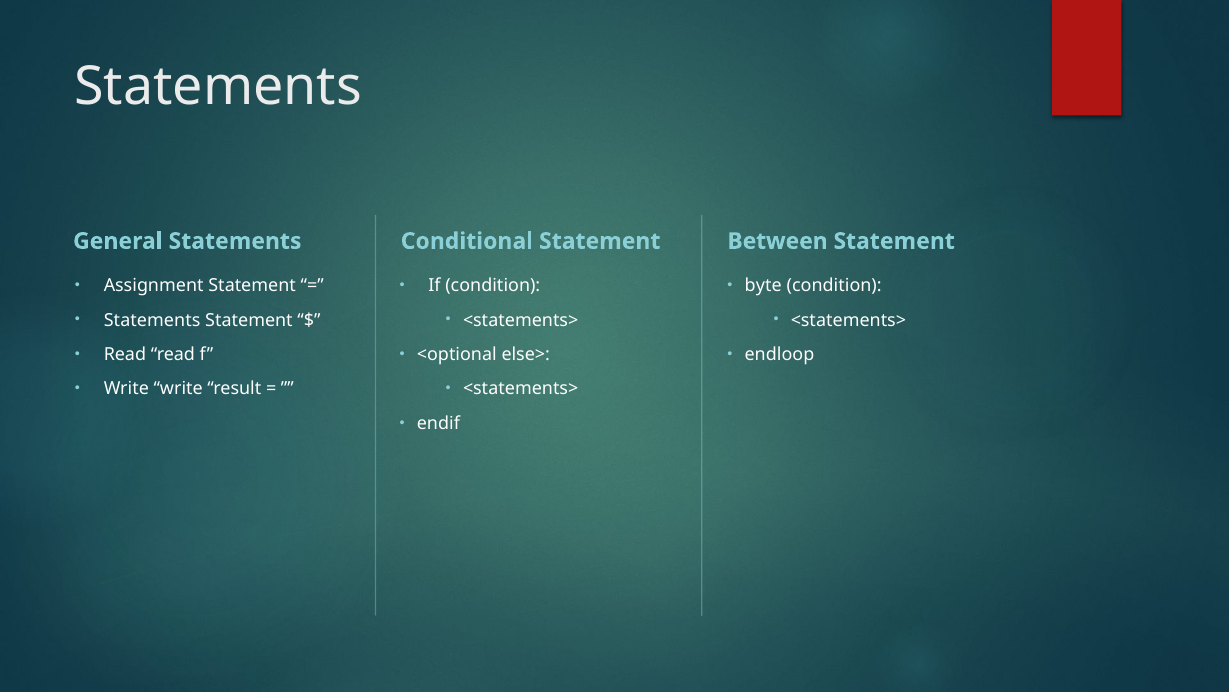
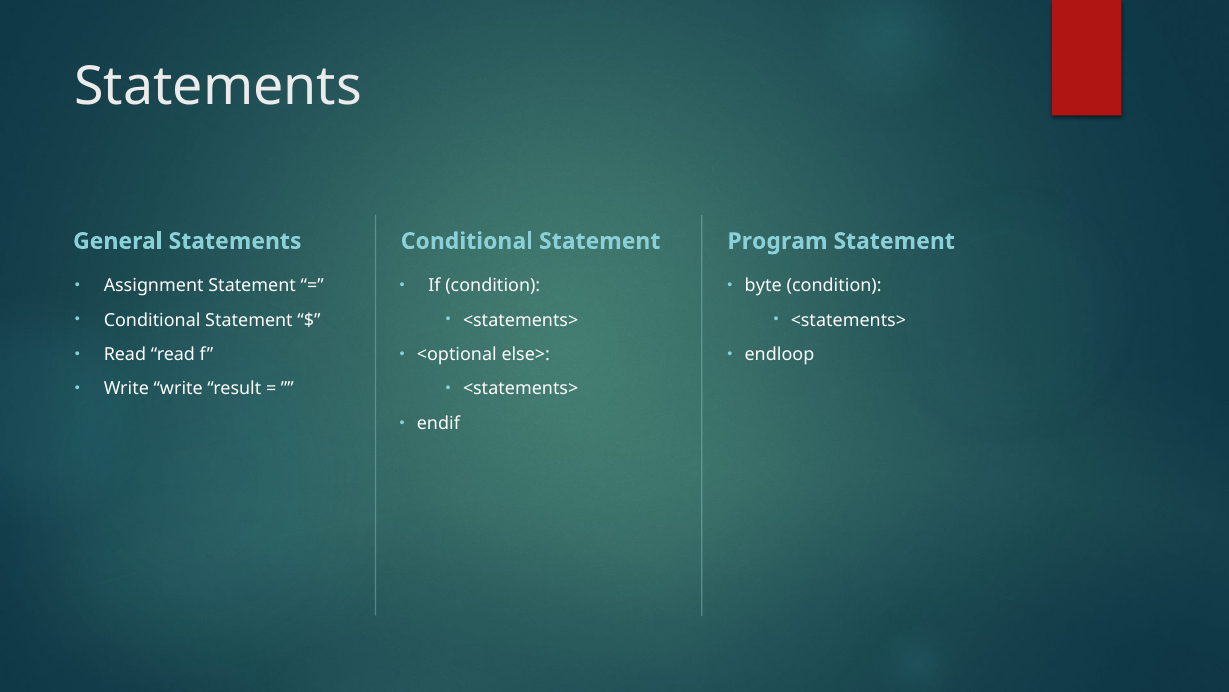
Between: Between -> Program
Statements at (152, 320): Statements -> Conditional
